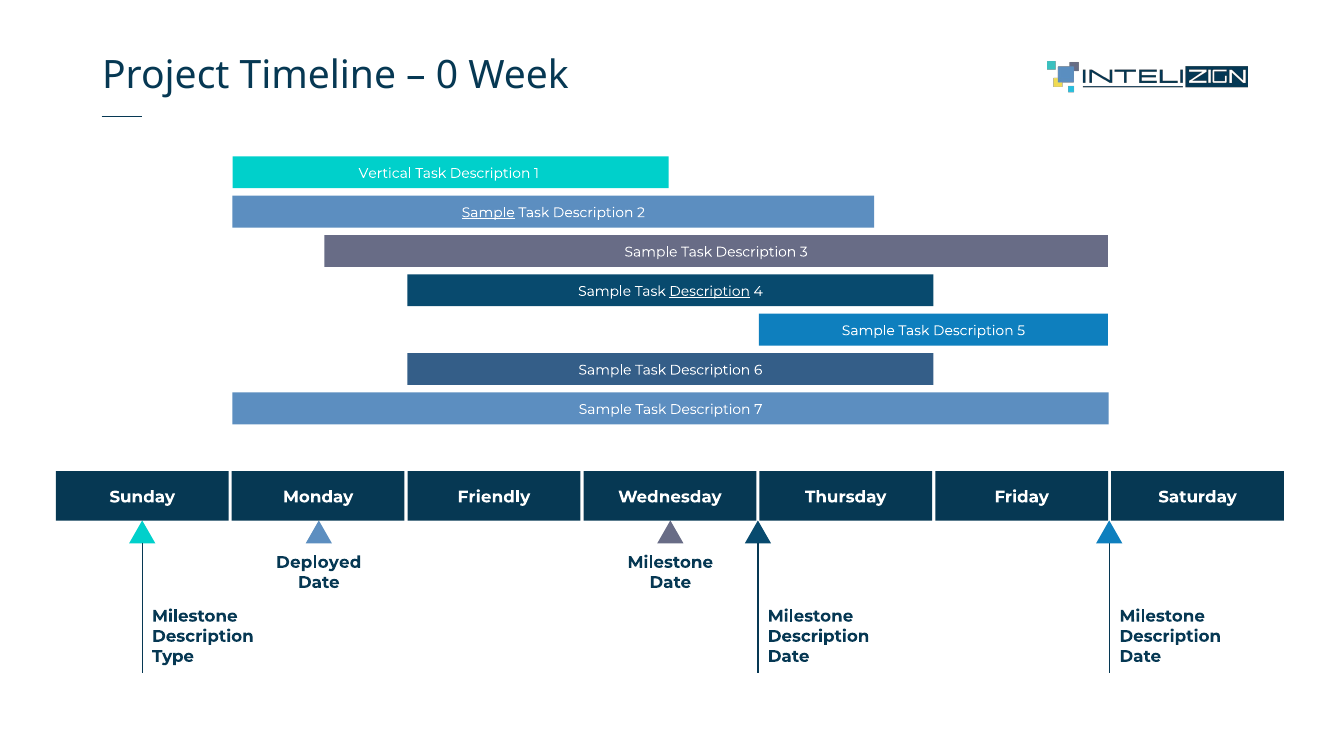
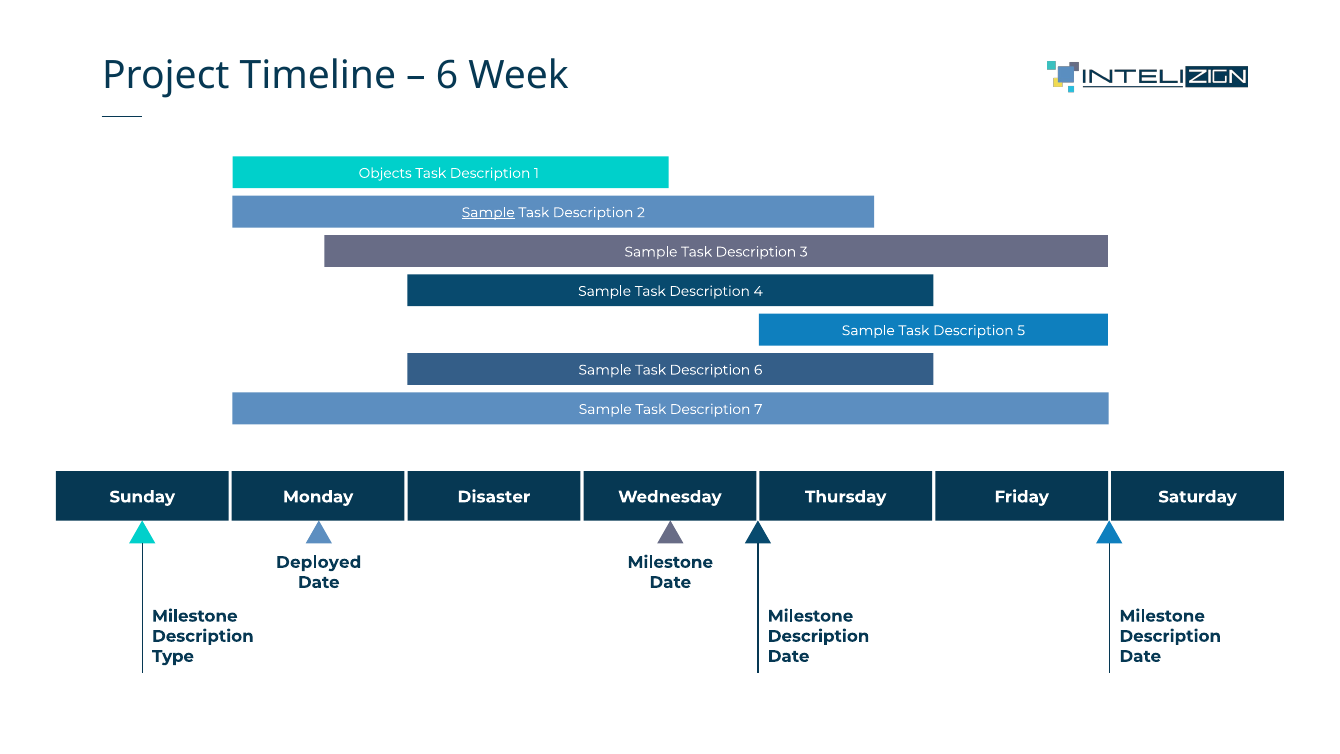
0 at (447, 75): 0 -> 6
Vertical: Vertical -> Objects
Description at (710, 291) underline: present -> none
Friendly: Friendly -> Disaster
